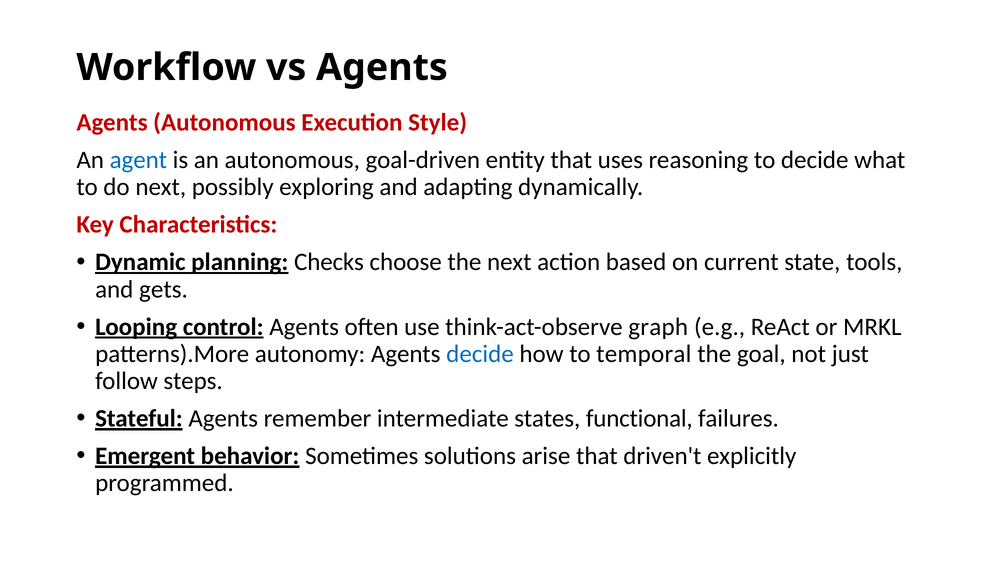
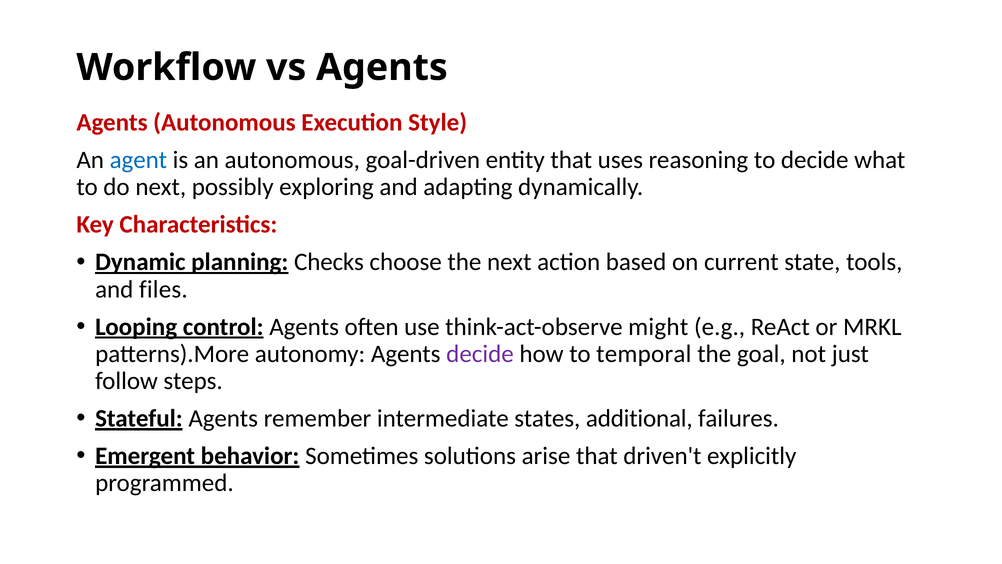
gets: gets -> files
graph: graph -> might
decide at (480, 354) colour: blue -> purple
functional: functional -> additional
